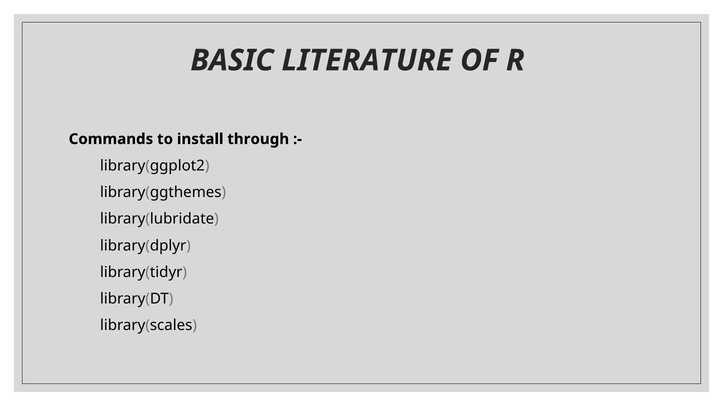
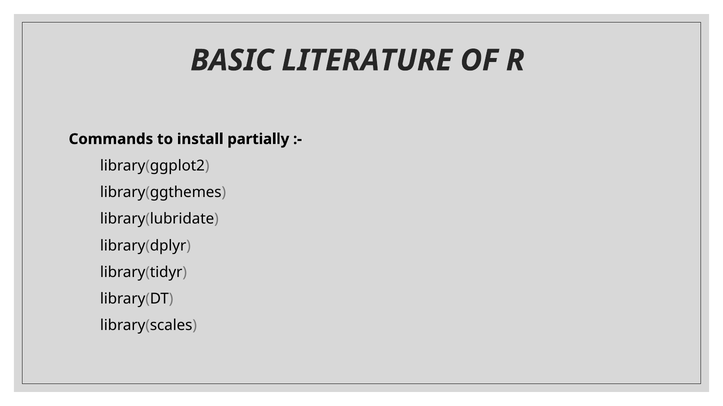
through: through -> partially
